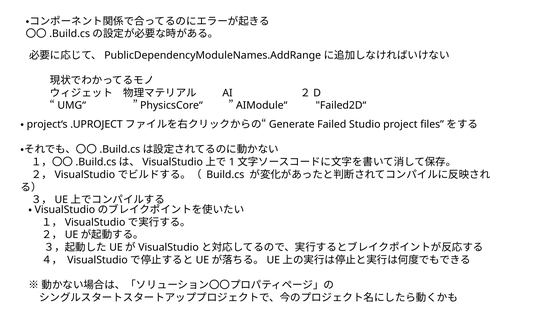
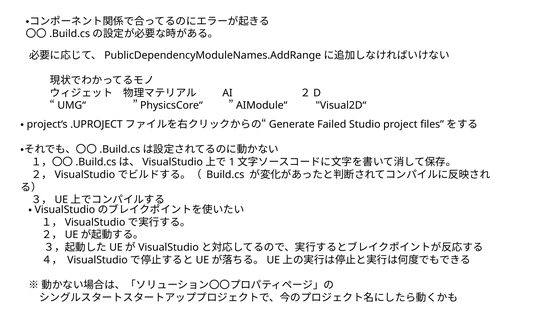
Failed2D“: Failed2D“ -> Visual2D“
